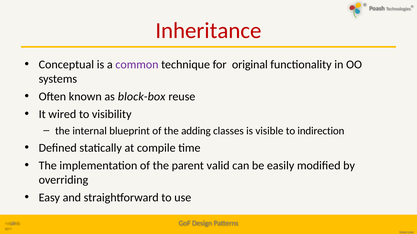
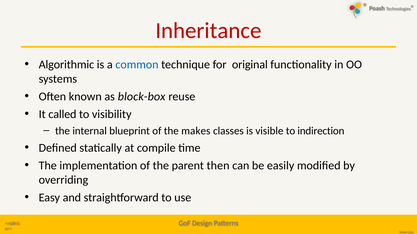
Conceptual: Conceptual -> Algorithmic
common colour: purple -> blue
wired: wired -> called
adding: adding -> makes
valid: valid -> then
